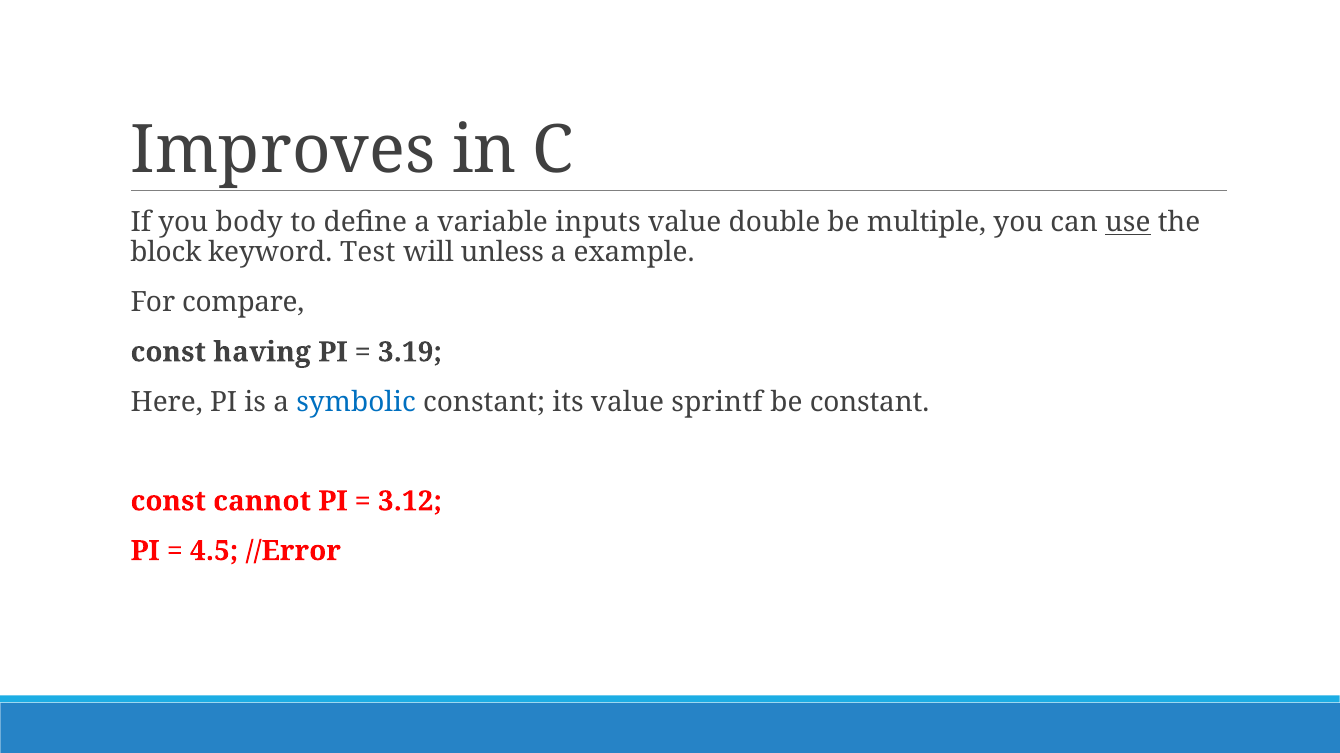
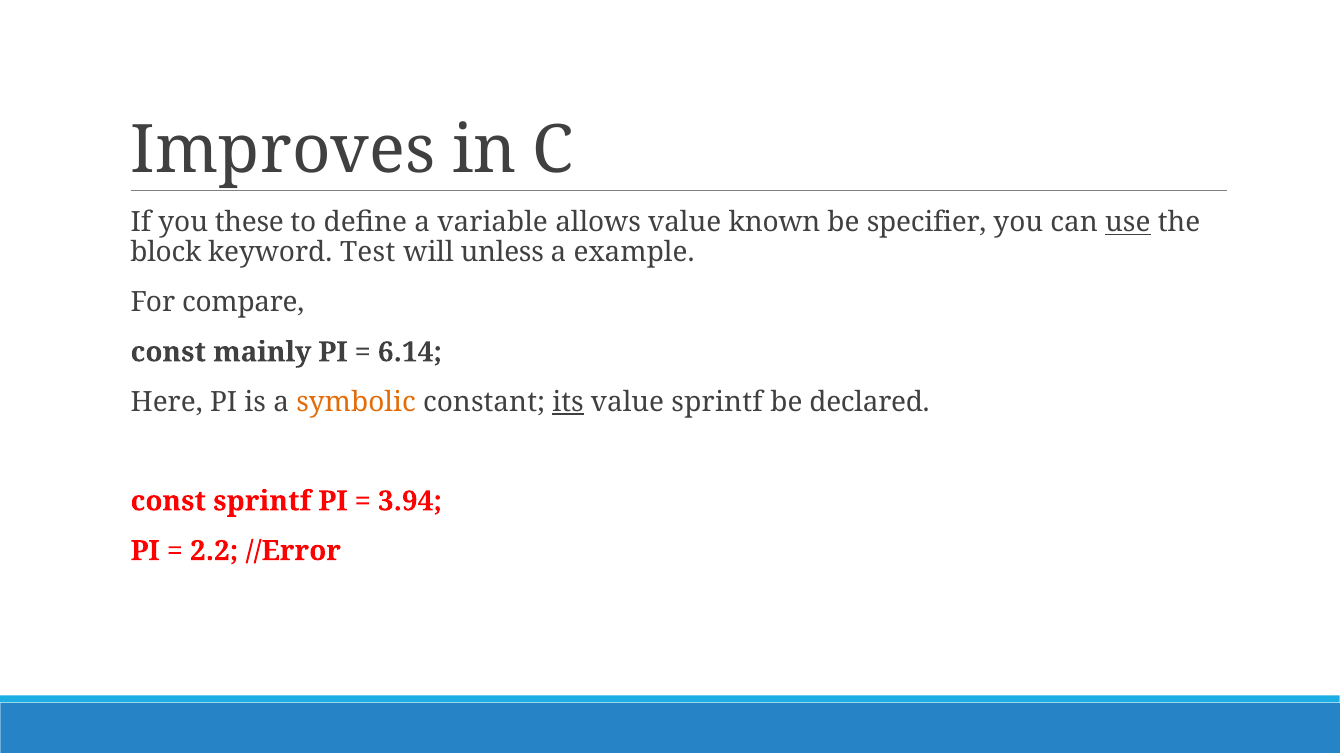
body: body -> these
inputs: inputs -> allows
double: double -> known
multiple: multiple -> specifier
having: having -> mainly
3.19: 3.19 -> 6.14
symbolic colour: blue -> orange
its underline: none -> present
be constant: constant -> declared
const cannot: cannot -> sprintf
3.12: 3.12 -> 3.94
4.5: 4.5 -> 2.2
